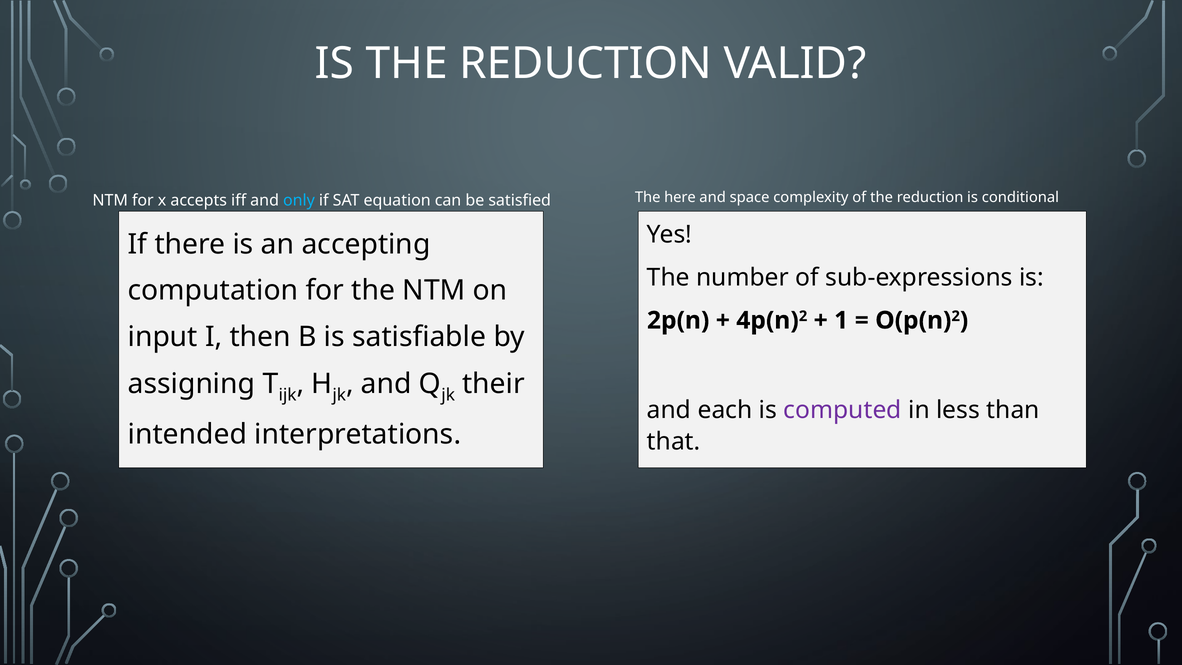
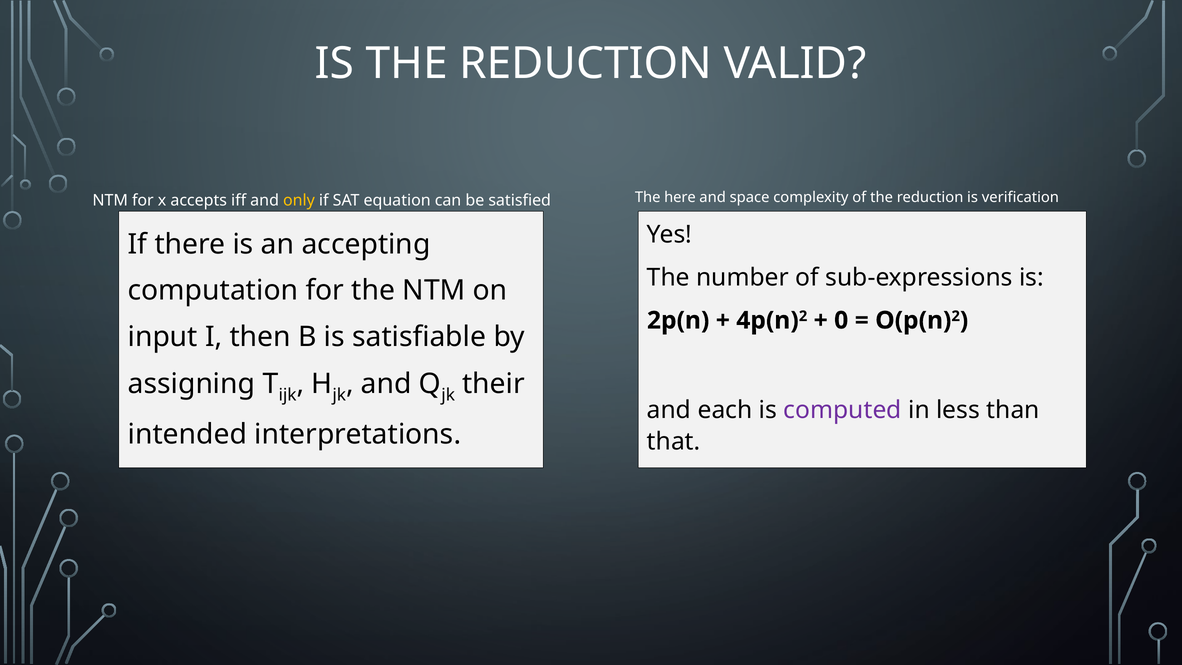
only colour: light blue -> yellow
conditional: conditional -> verification
1: 1 -> 0
